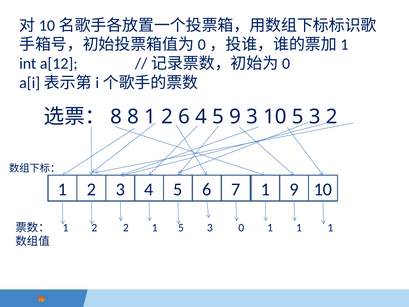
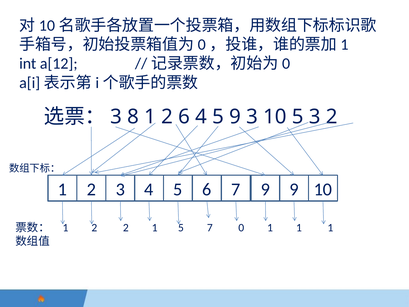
8 at (116, 117): 8 -> 3
7 1: 1 -> 9
1 5 3: 3 -> 7
